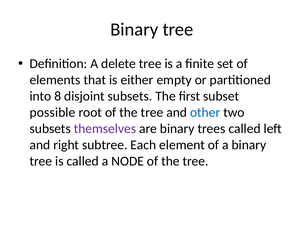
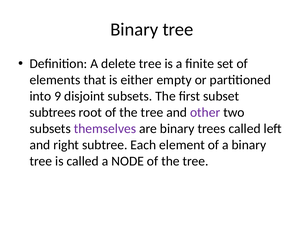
8: 8 -> 9
possible: possible -> subtrees
other colour: blue -> purple
